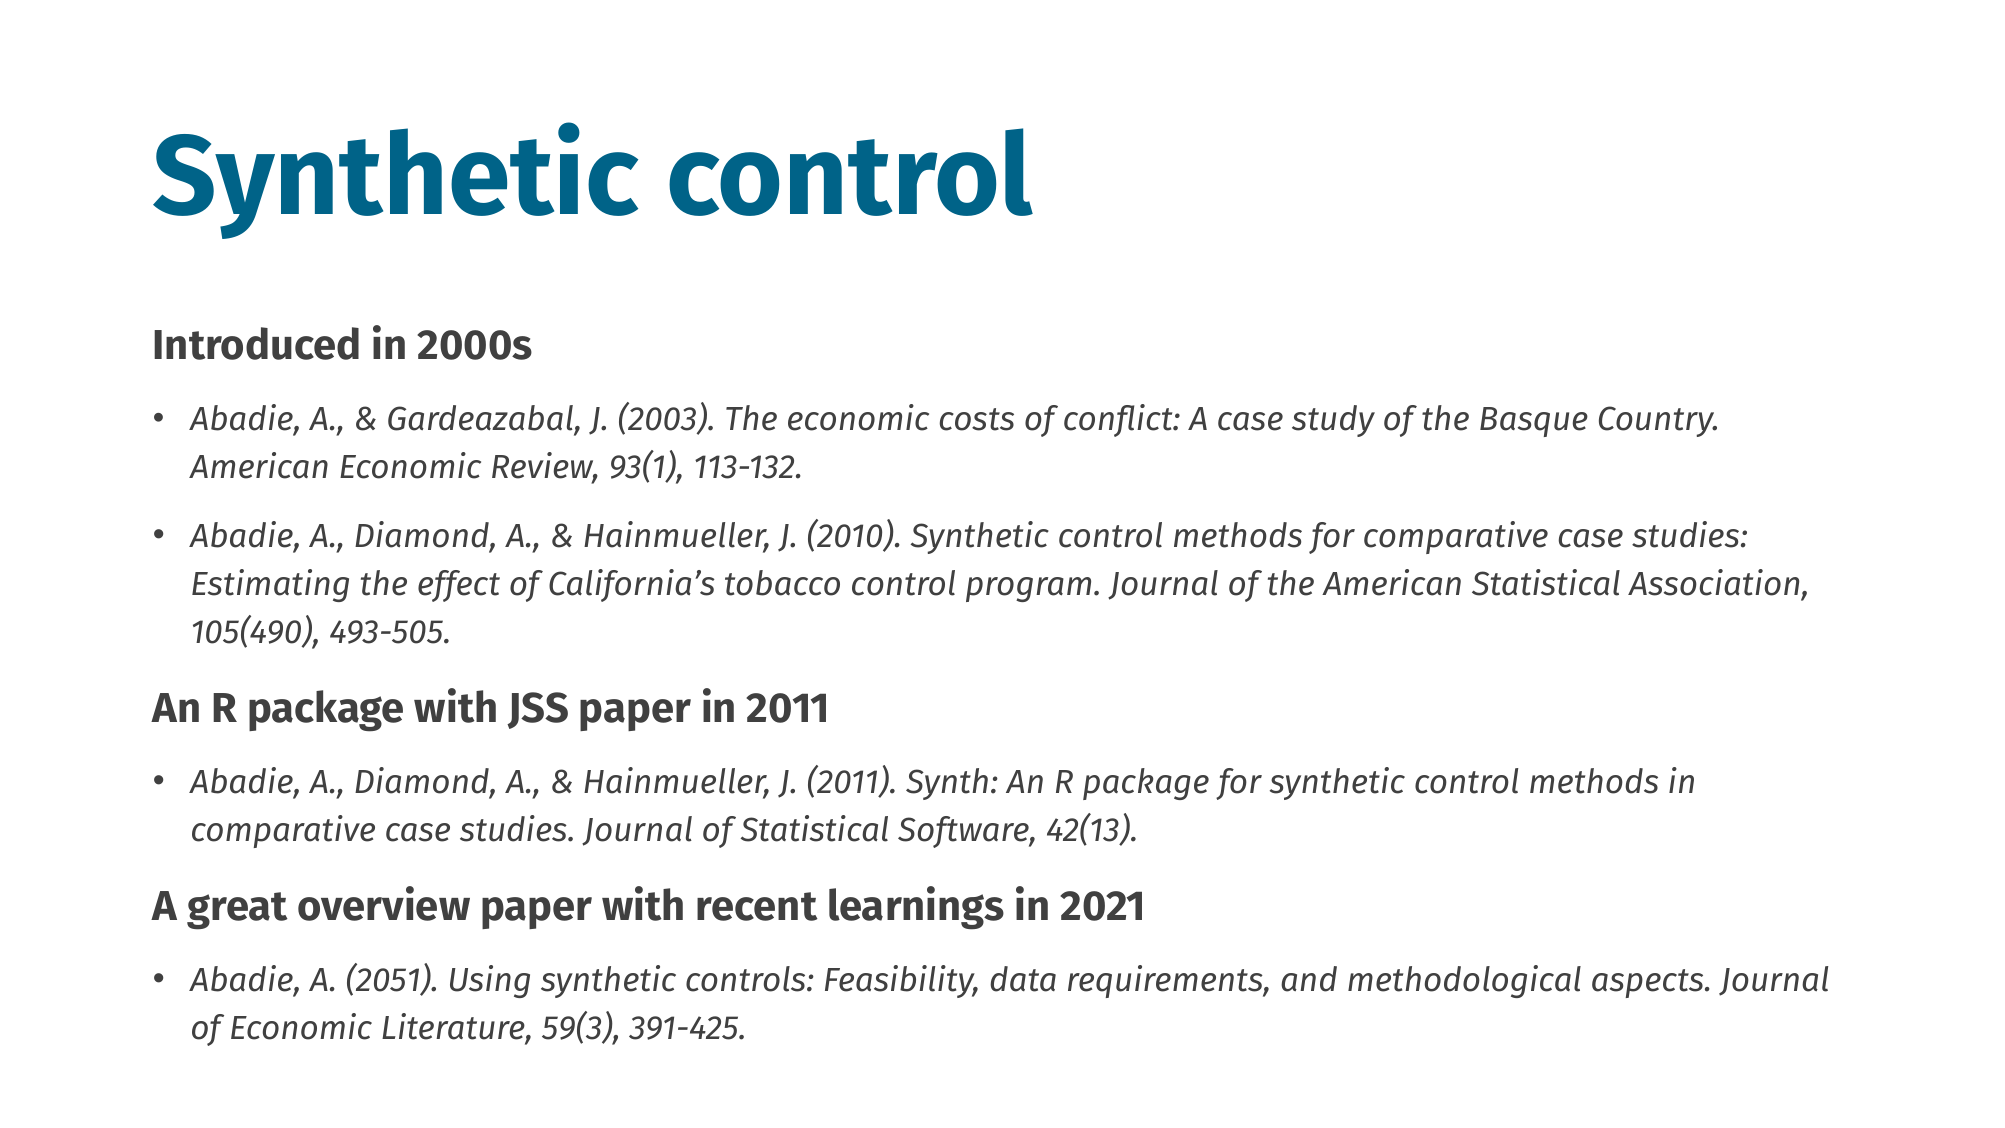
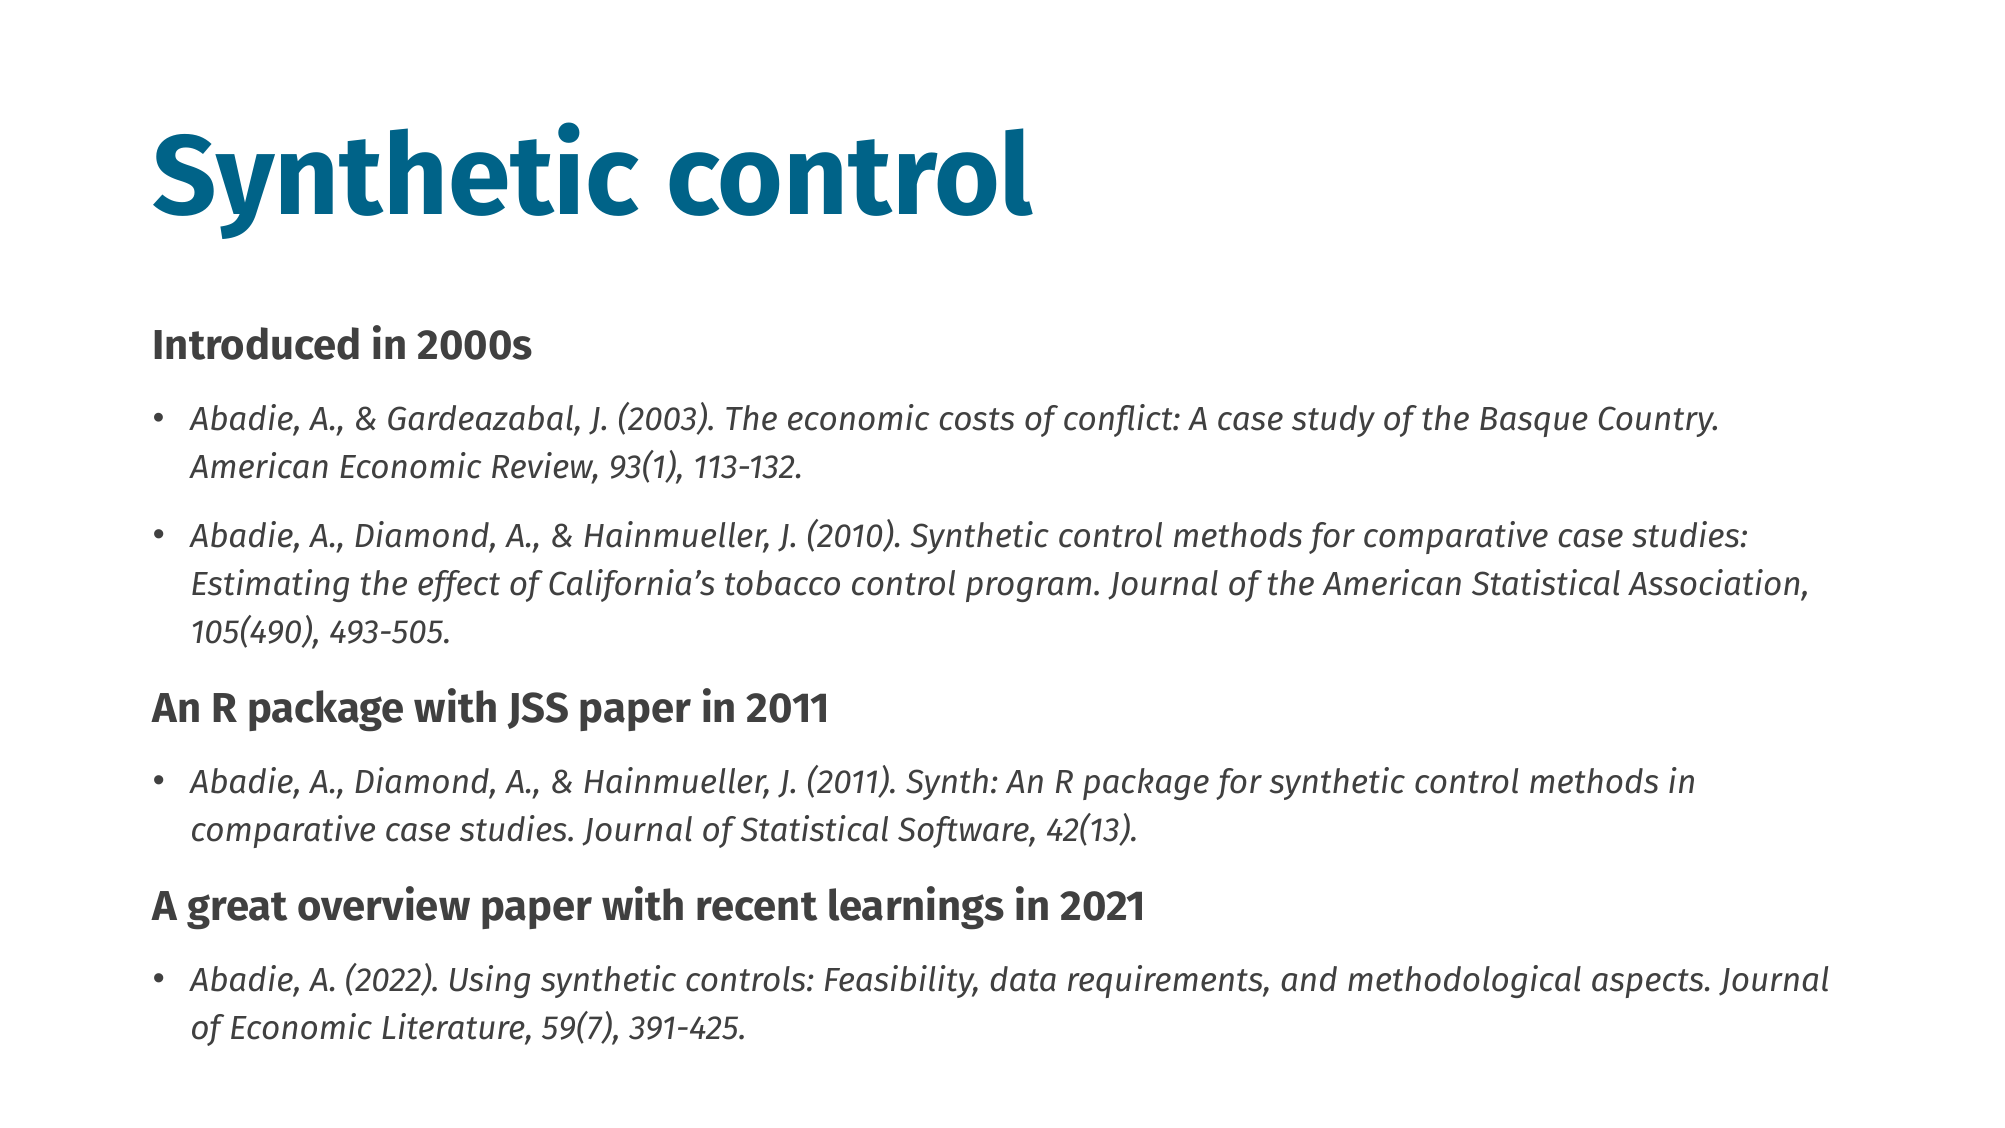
2051: 2051 -> 2022
59(3: 59(3 -> 59(7
